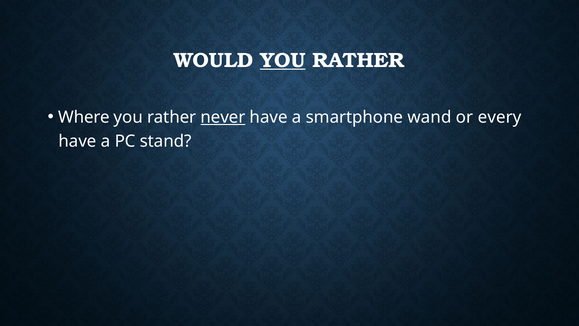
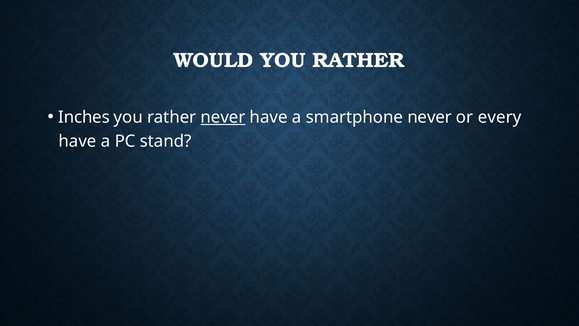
YOU at (283, 60) underline: present -> none
Where: Where -> Inches
smartphone wand: wand -> never
